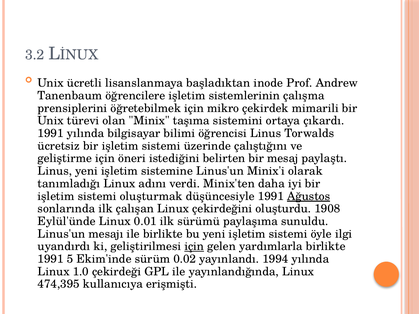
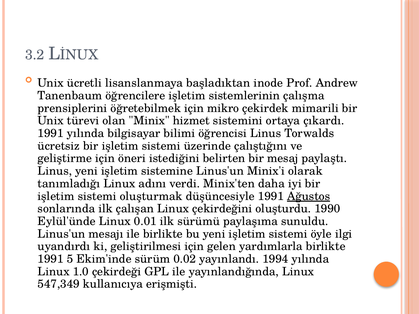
taşıma: taşıma -> hizmet
1908: 1908 -> 1990
için at (194, 247) underline: present -> none
474,395: 474,395 -> 547,349
